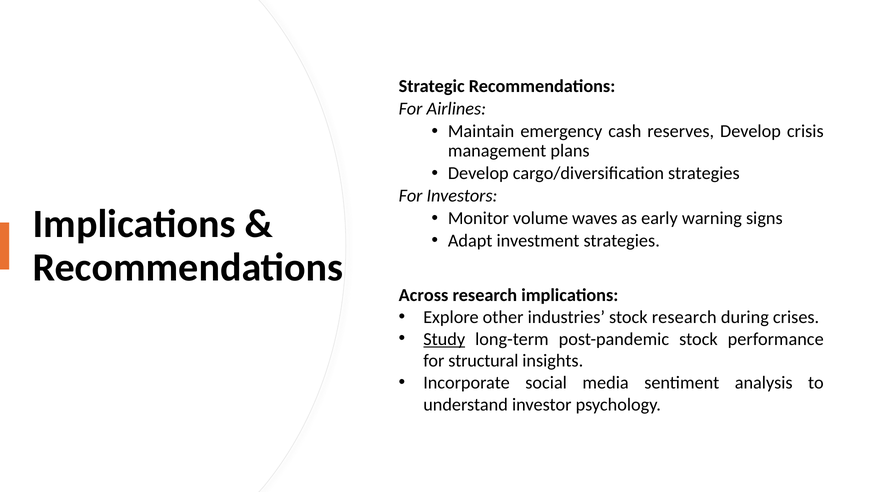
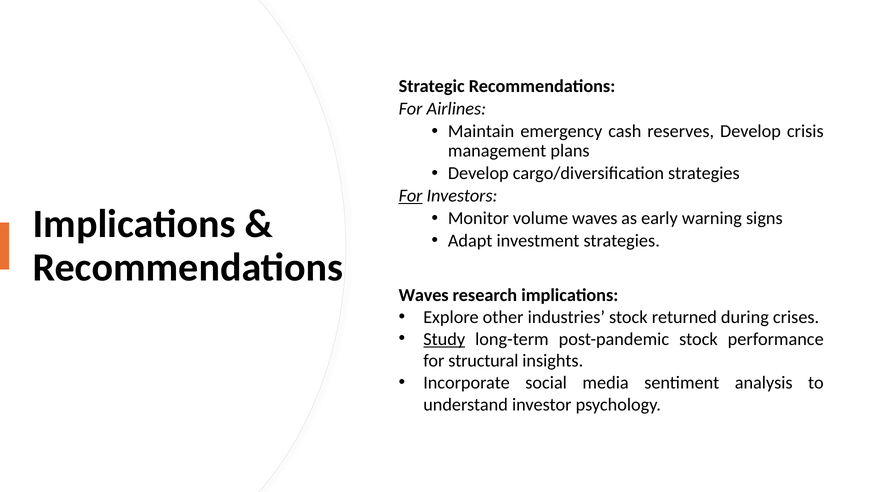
For at (411, 196) underline: none -> present
Across at (423, 295): Across -> Waves
stock research: research -> returned
